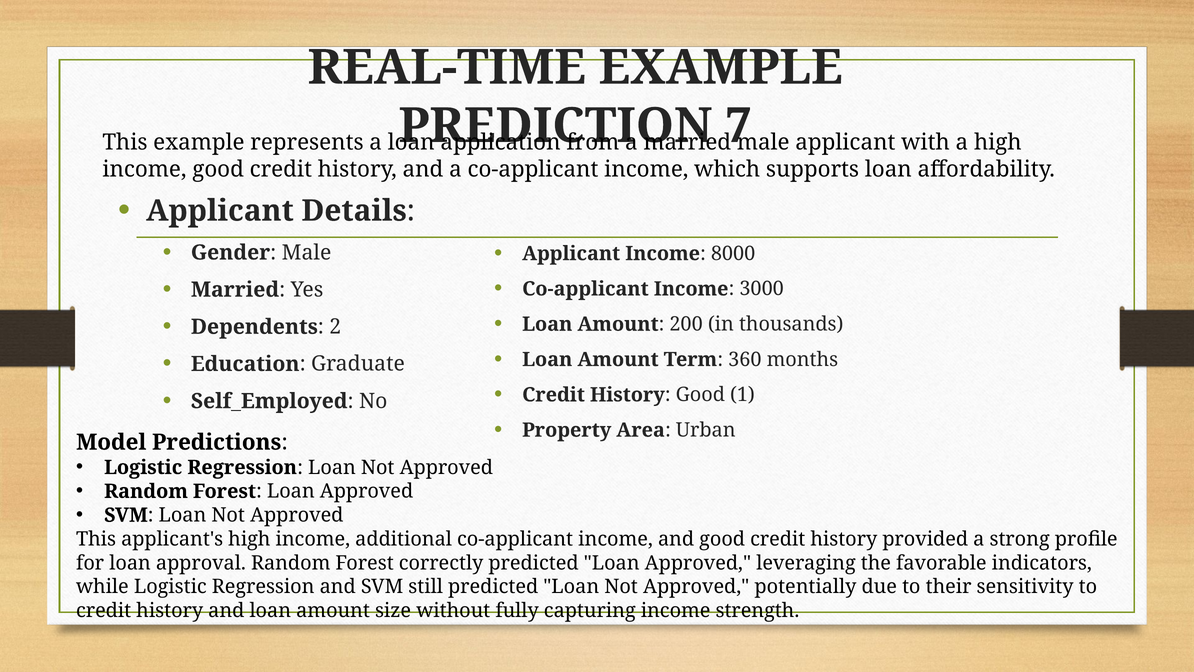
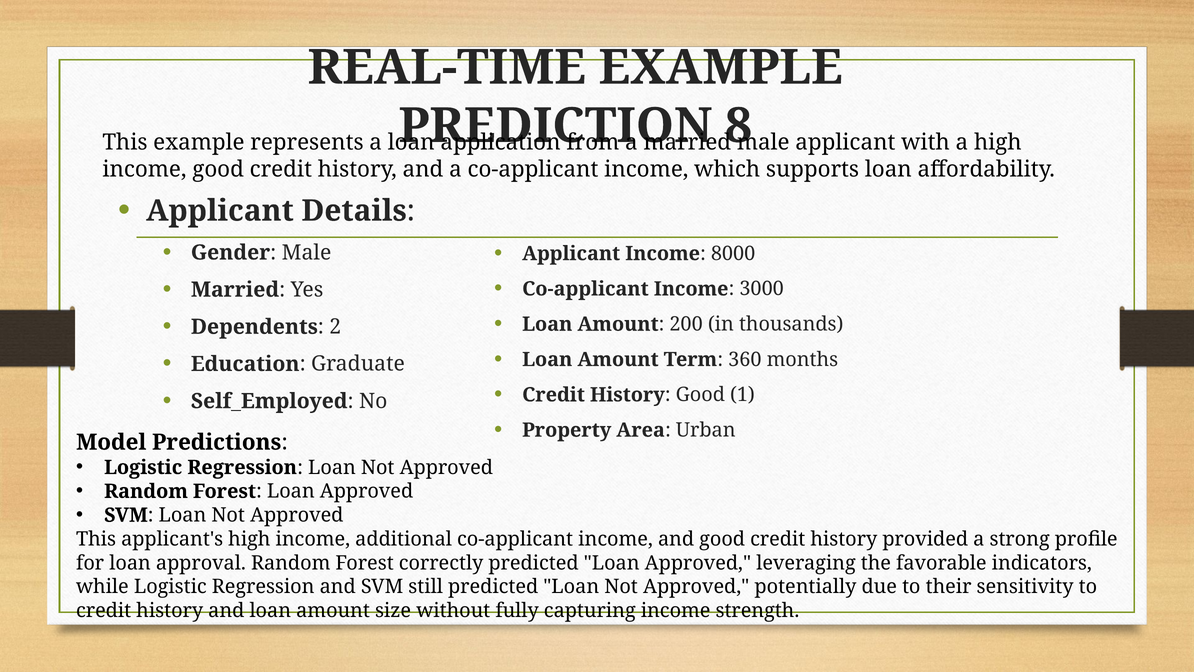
7: 7 -> 8
